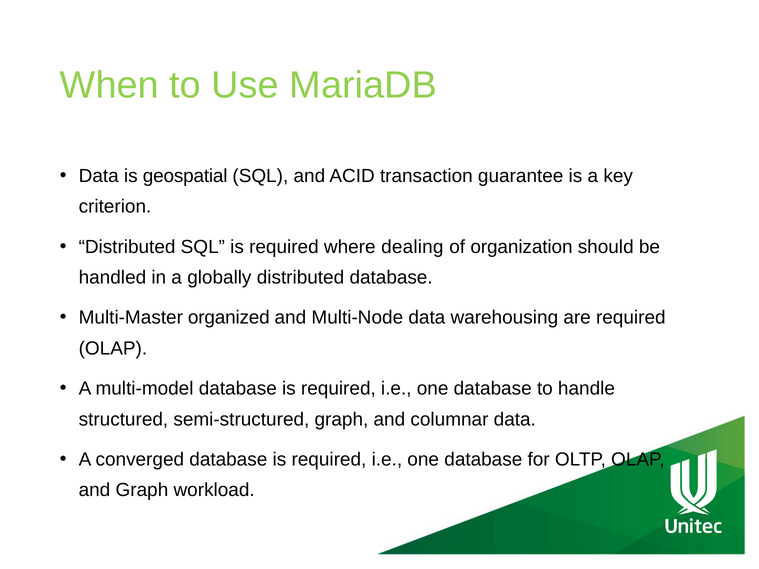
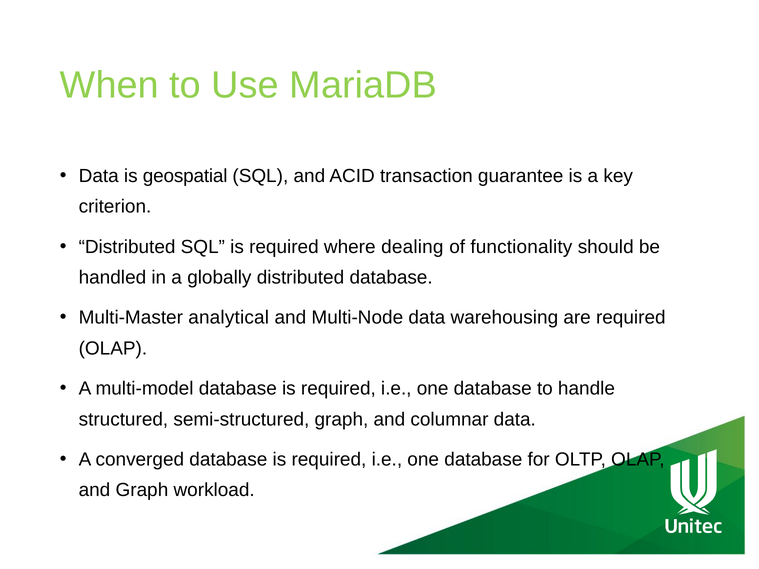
organization: organization -> functionality
organized: organized -> analytical
